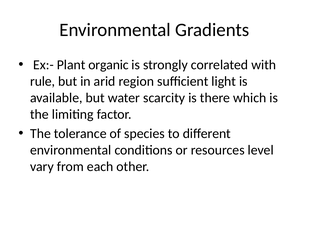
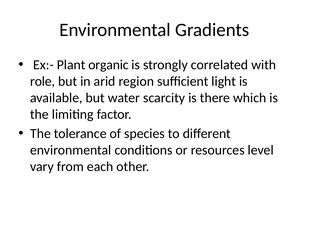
rule: rule -> role
